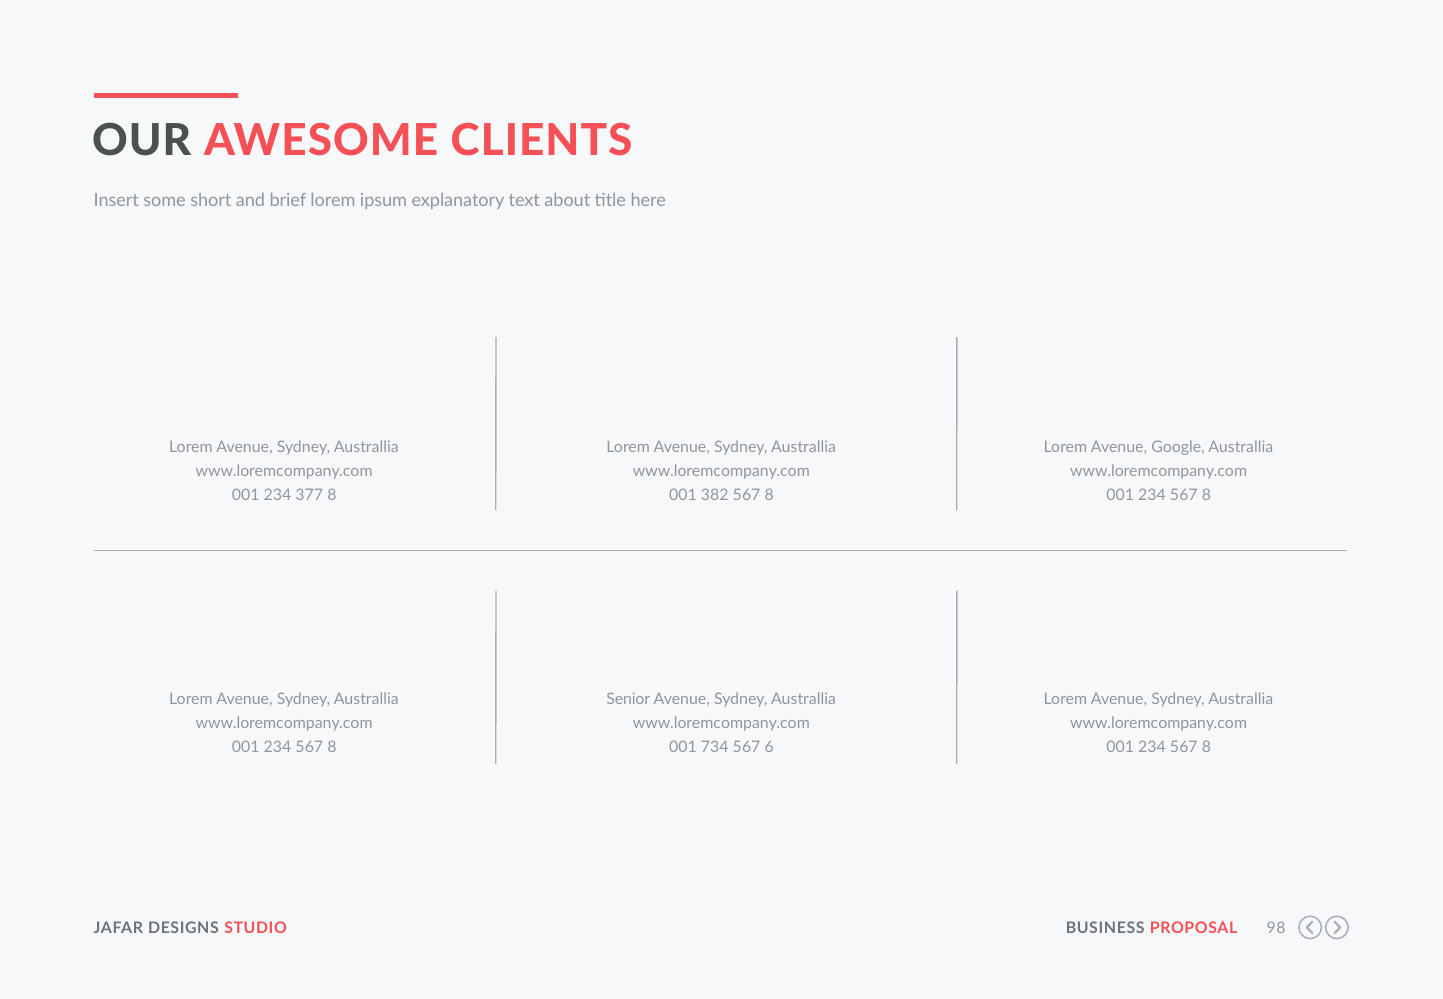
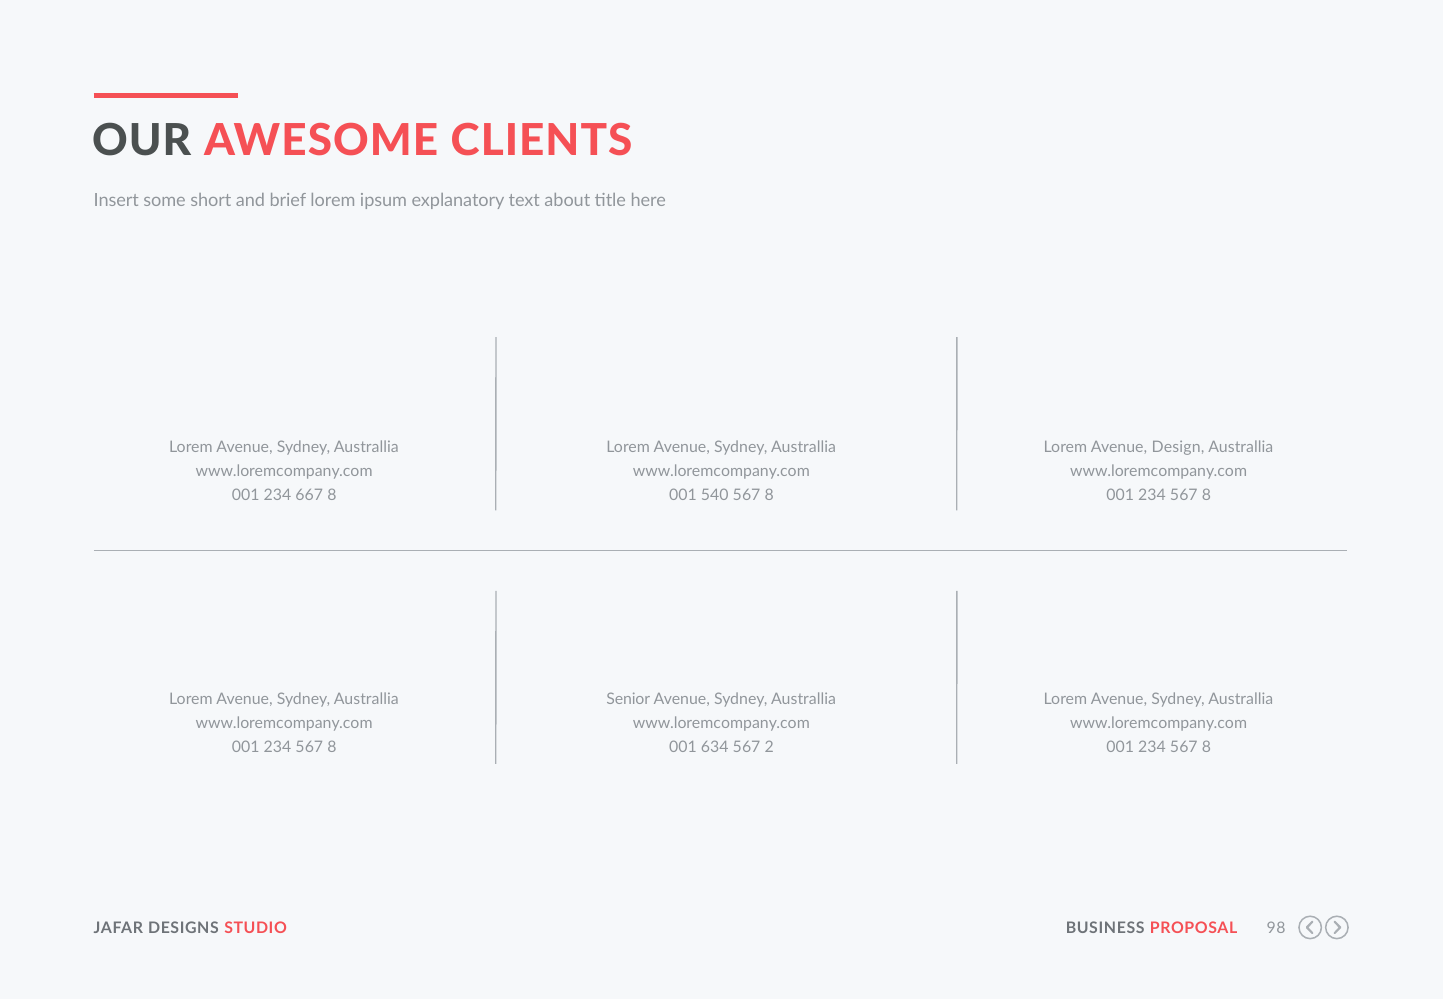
Google: Google -> Design
377: 377 -> 667
382: 382 -> 540
734: 734 -> 634
6: 6 -> 2
